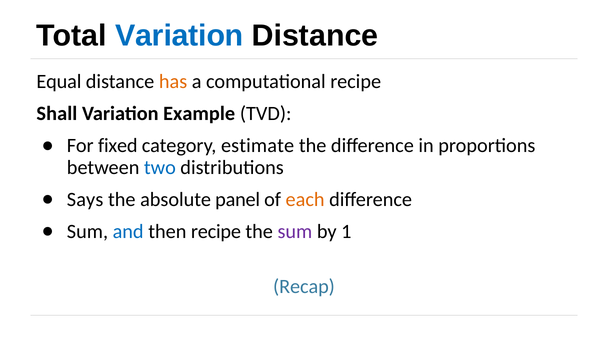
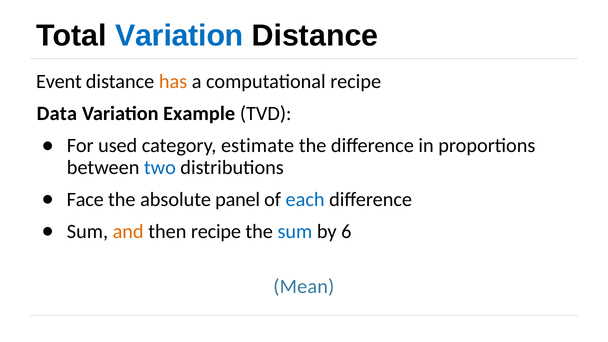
Equal: Equal -> Event
Shall: Shall -> Data
fixed: fixed -> used
Says: Says -> Face
each colour: orange -> blue
and colour: blue -> orange
sum at (295, 232) colour: purple -> blue
1: 1 -> 6
Recap: Recap -> Mean
